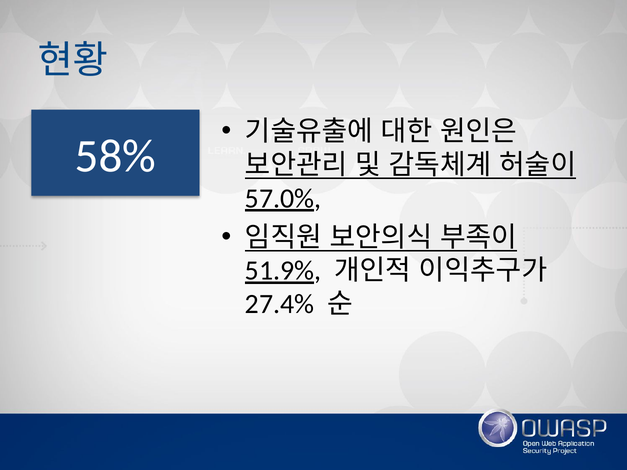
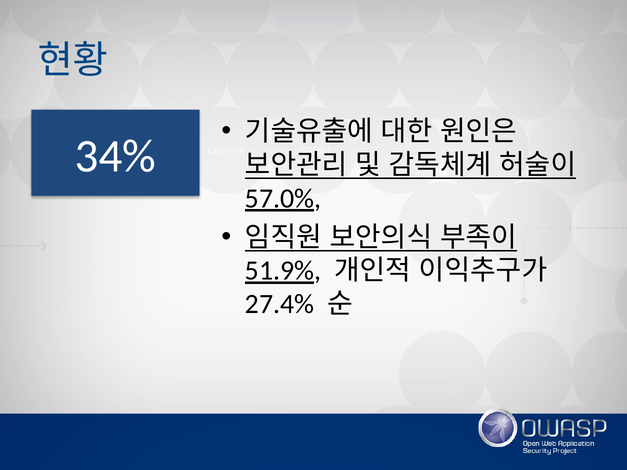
58%: 58% -> 34%
